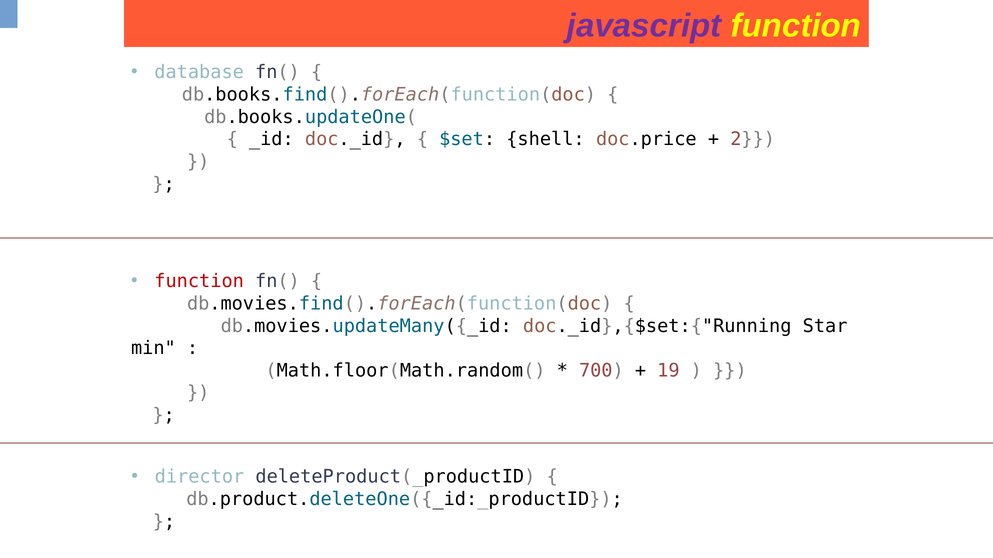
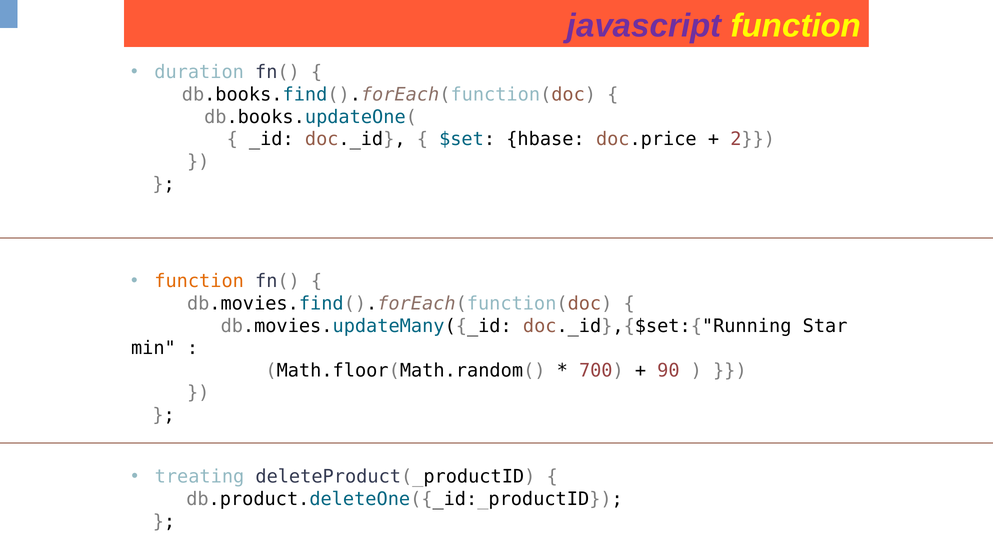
database: database -> duration
shell: shell -> hbase
function at (199, 282) colour: red -> orange
19: 19 -> 90
director: director -> treating
